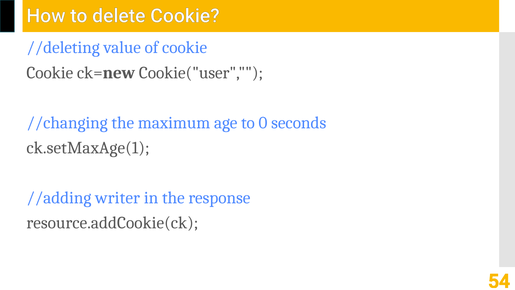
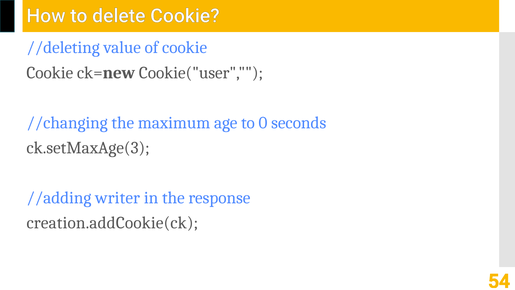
ck.setMaxAge(1: ck.setMaxAge(1 -> ck.setMaxAge(3
resource.addCookie(ck: resource.addCookie(ck -> creation.addCookie(ck
